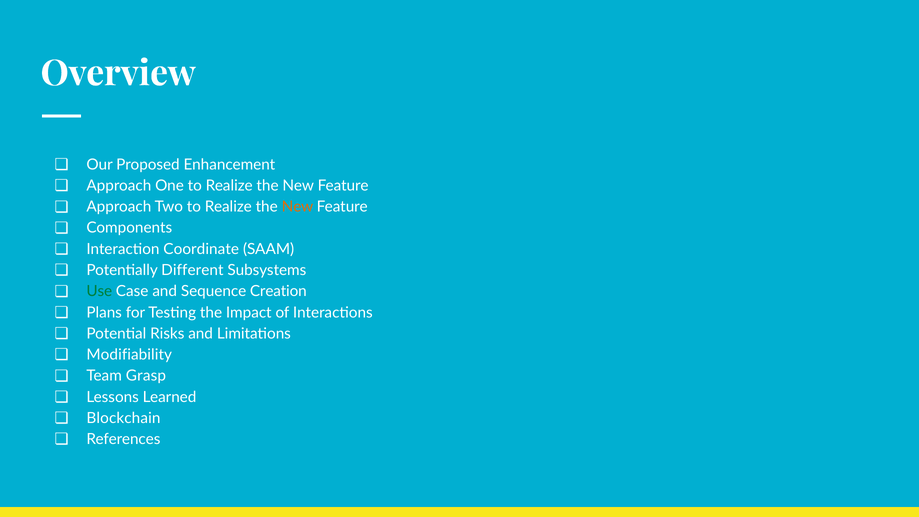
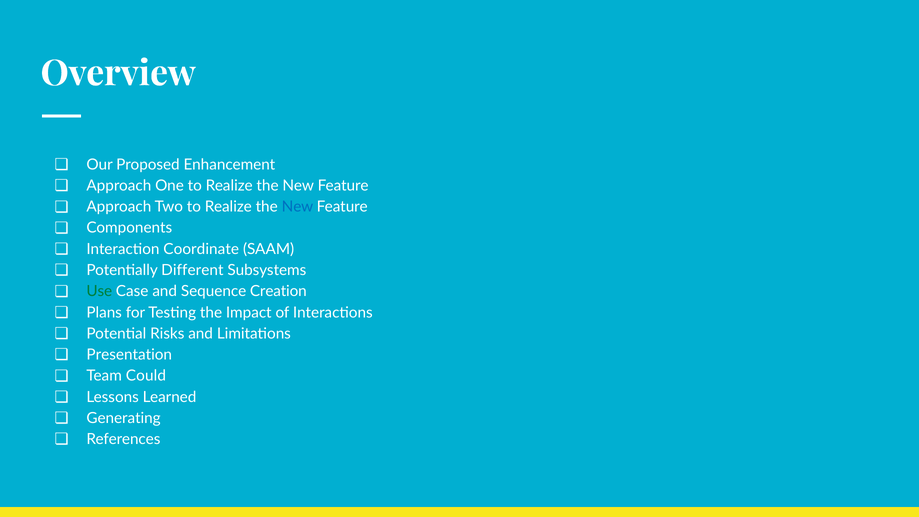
New at (297, 207) colour: orange -> blue
Modifiability: Modifiability -> Presentation
Grasp: Grasp -> Could
Blockchain: Blockchain -> Generating
